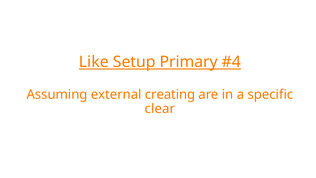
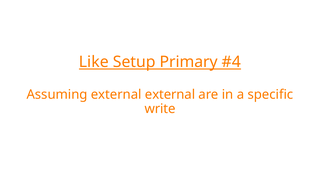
external creating: creating -> external
clear: clear -> write
